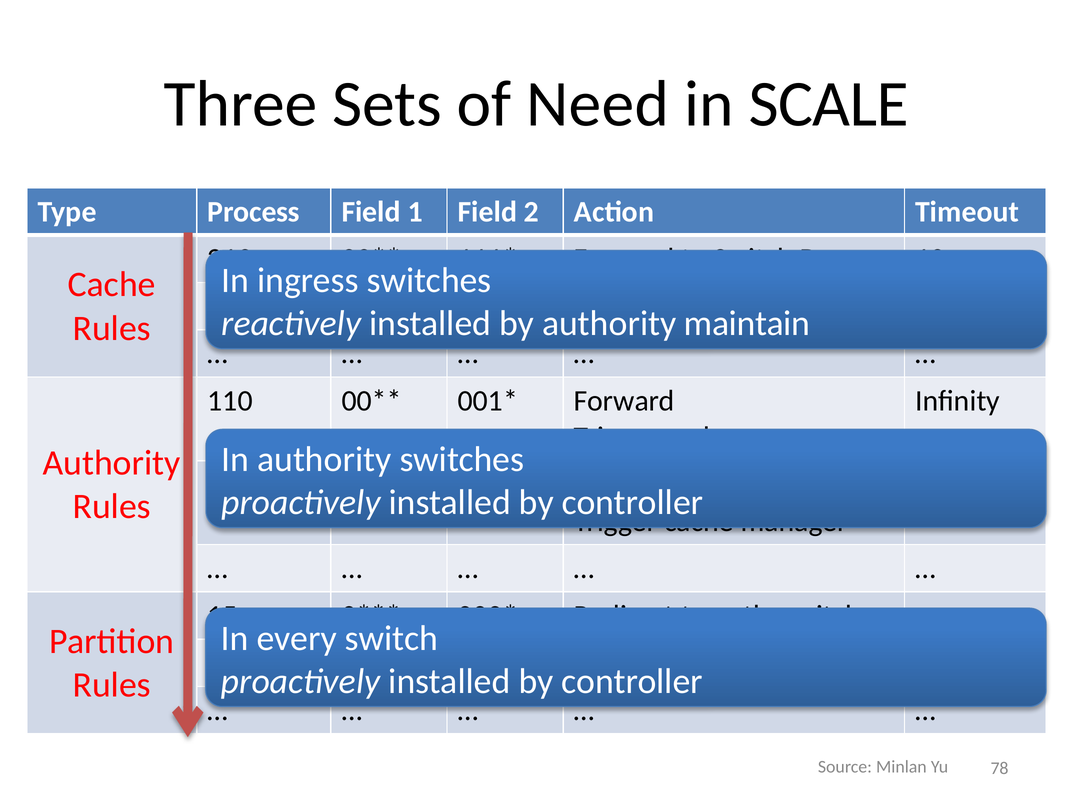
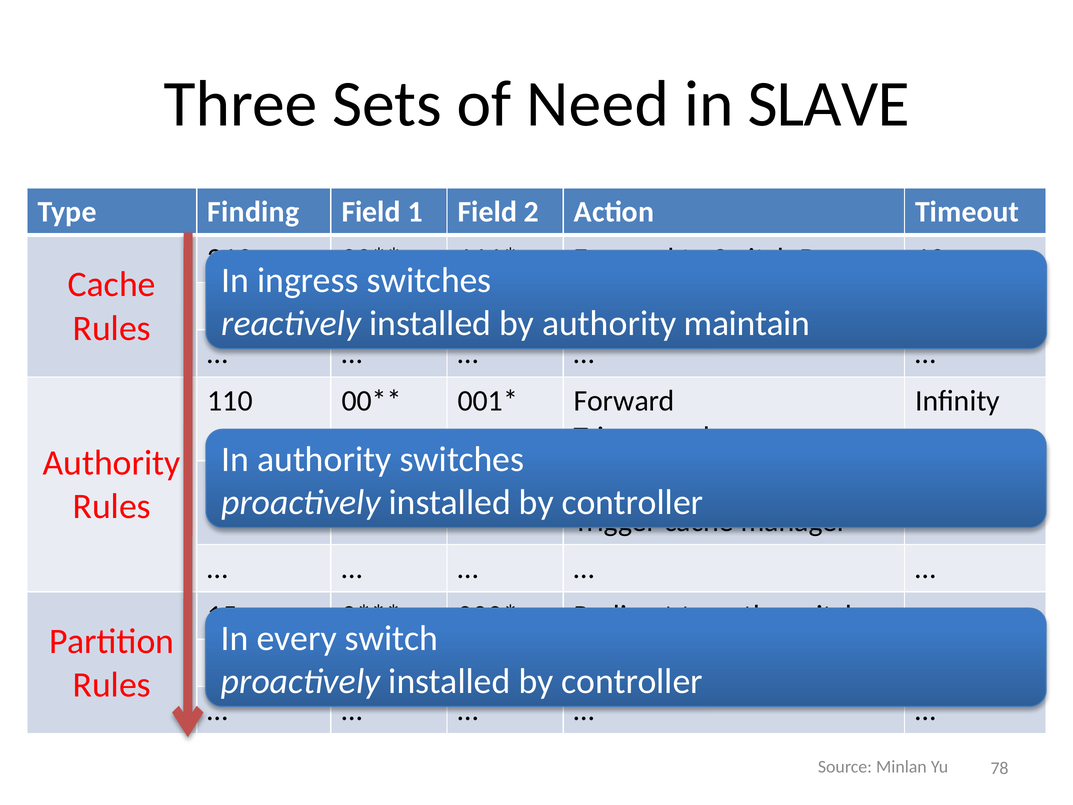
SCALE: SCALE -> SLAVE
Process: Process -> Finding
